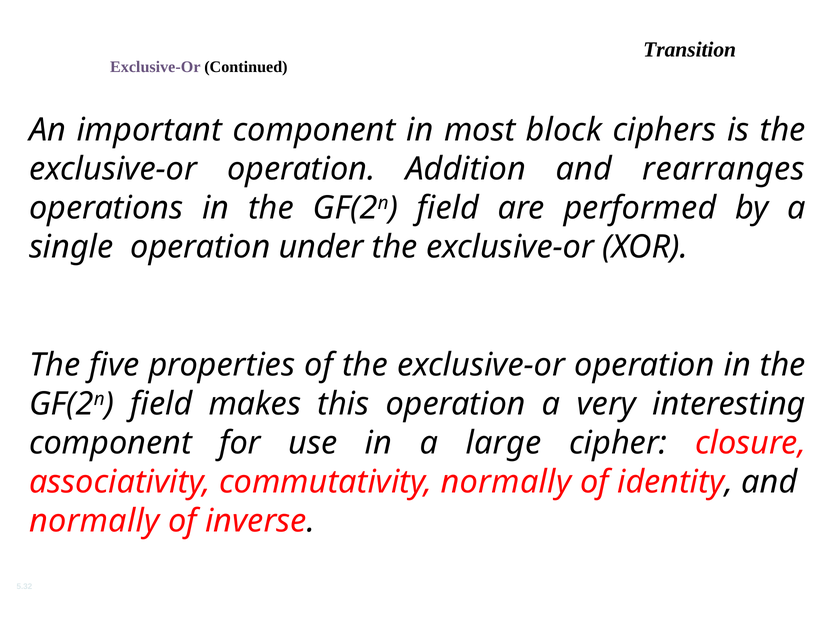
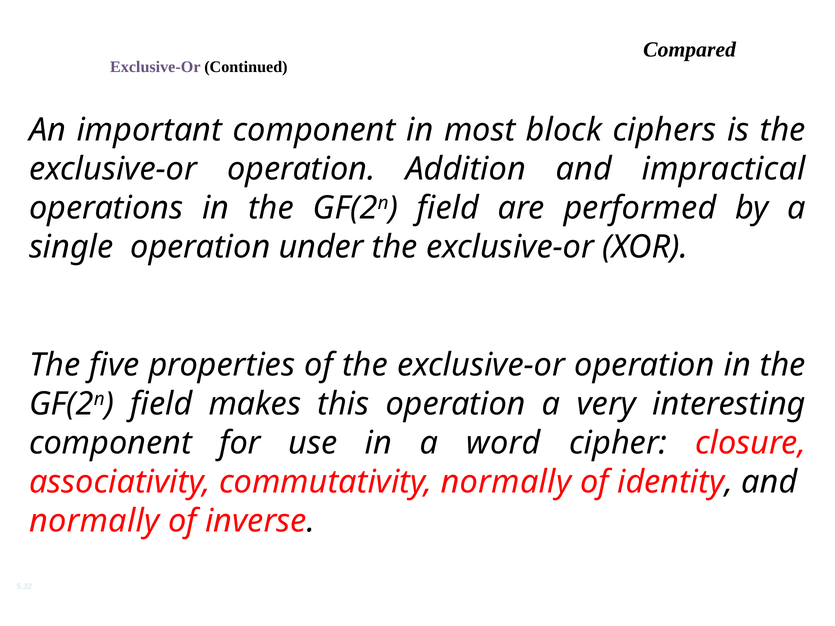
Transition: Transition -> Compared
rearranges: rearranges -> impractical
large: large -> word
